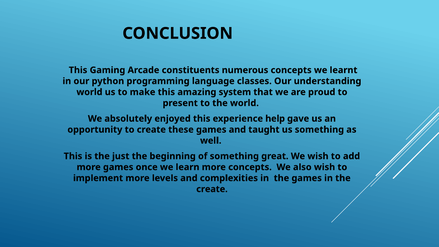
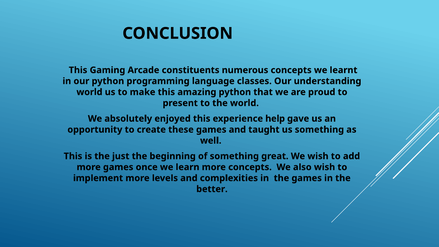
amazing system: system -> python
create at (212, 189): create -> better
